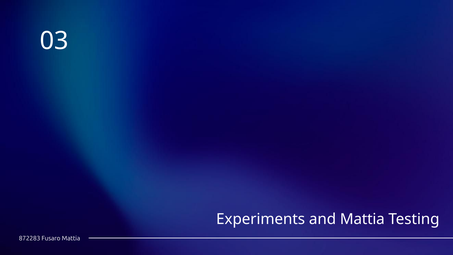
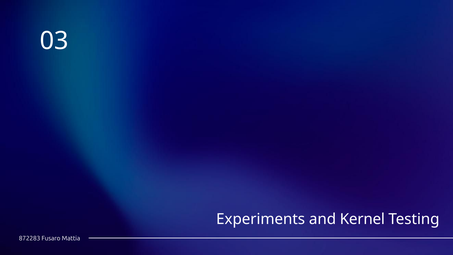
and Mattia: Mattia -> Kernel
